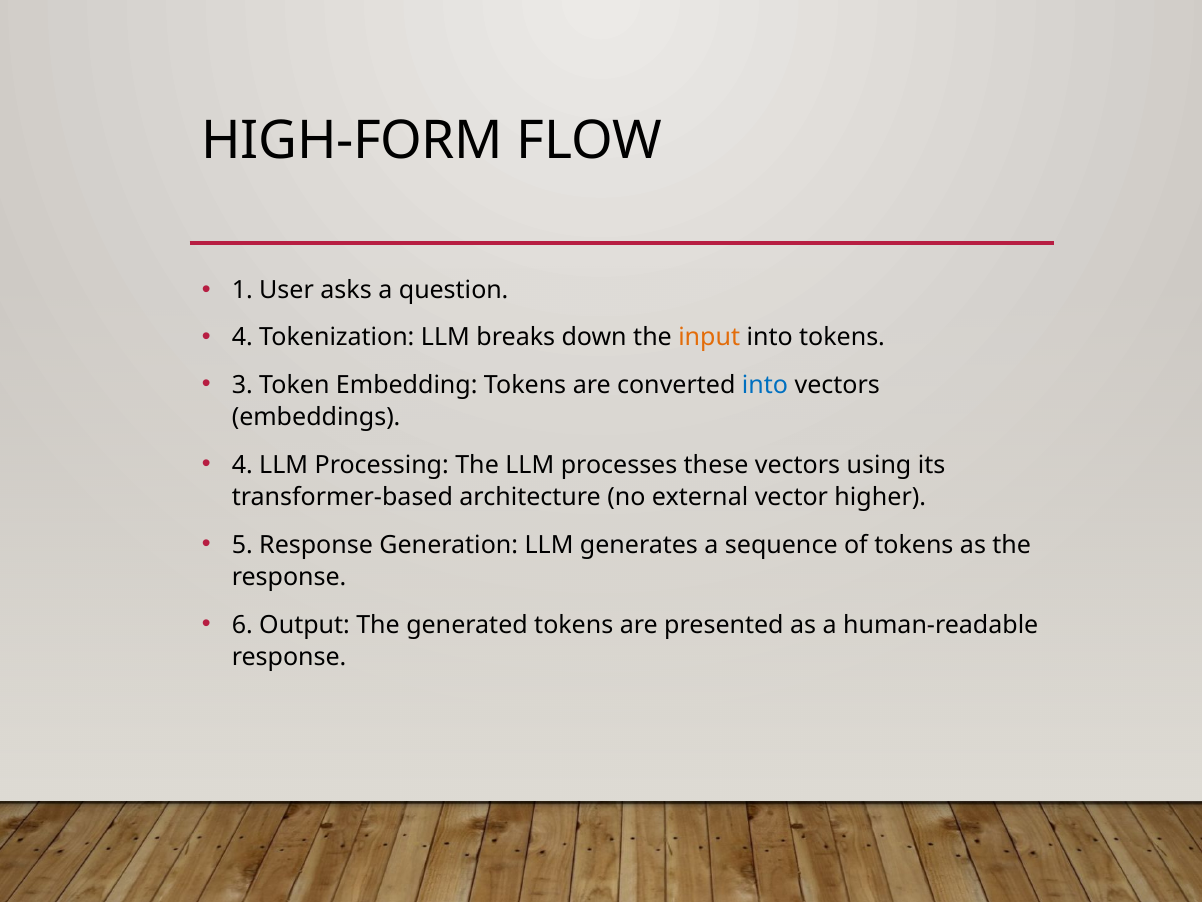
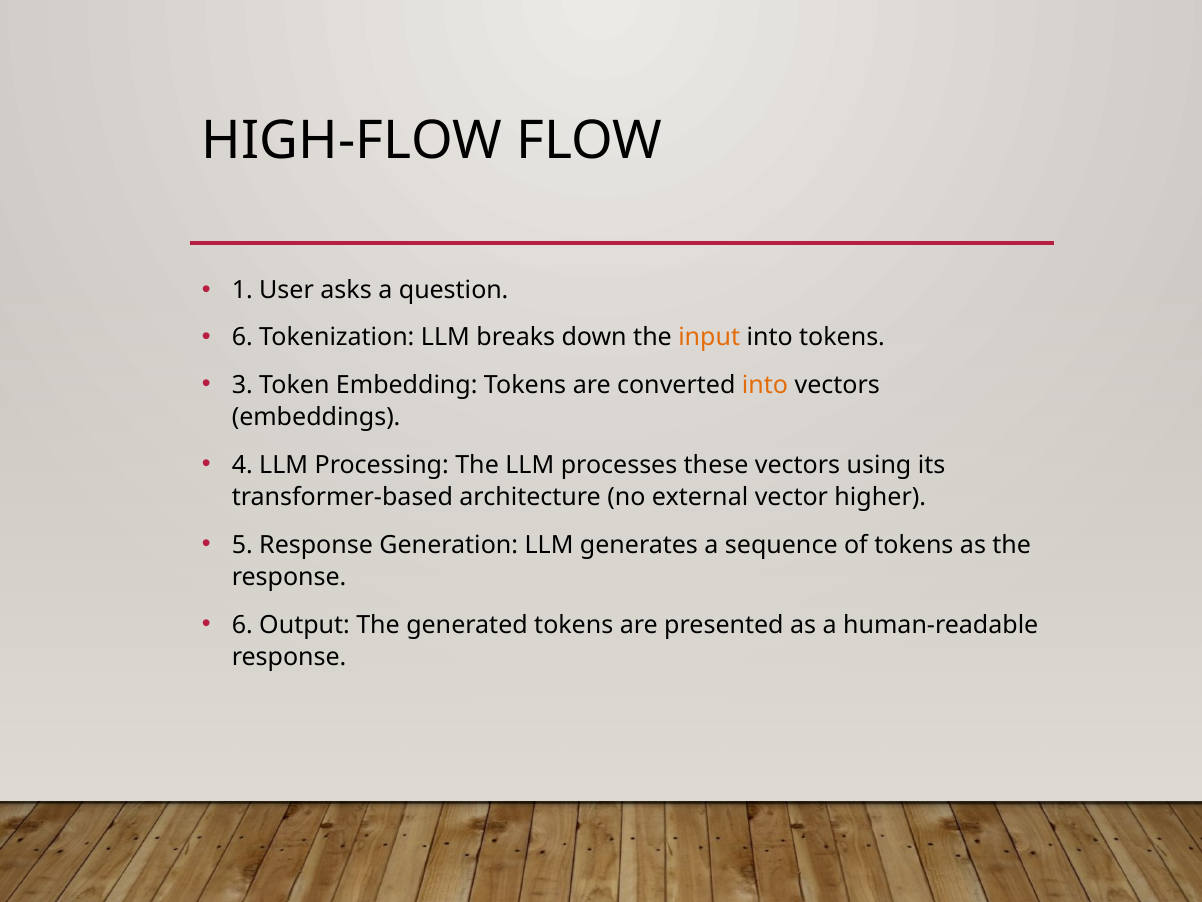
HIGH-FORM: HIGH-FORM -> HIGH-FLOW
4 at (242, 338): 4 -> 6
into at (765, 385) colour: blue -> orange
